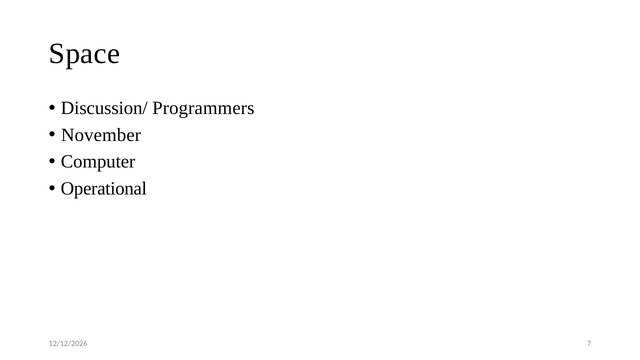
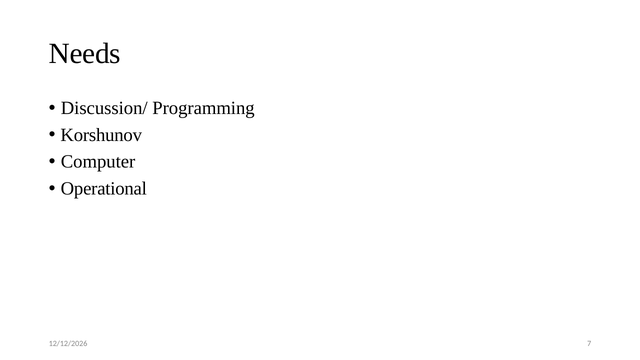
Space: Space -> Needs
Programmers: Programmers -> Programming
November: November -> Korshunov
